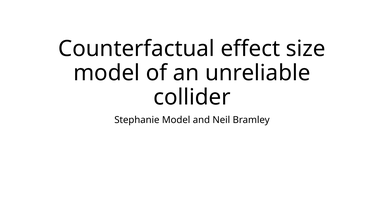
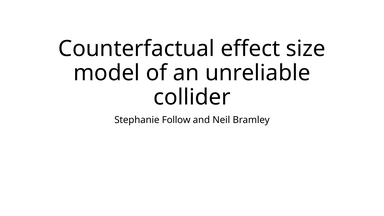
Stephanie Model: Model -> Follow
